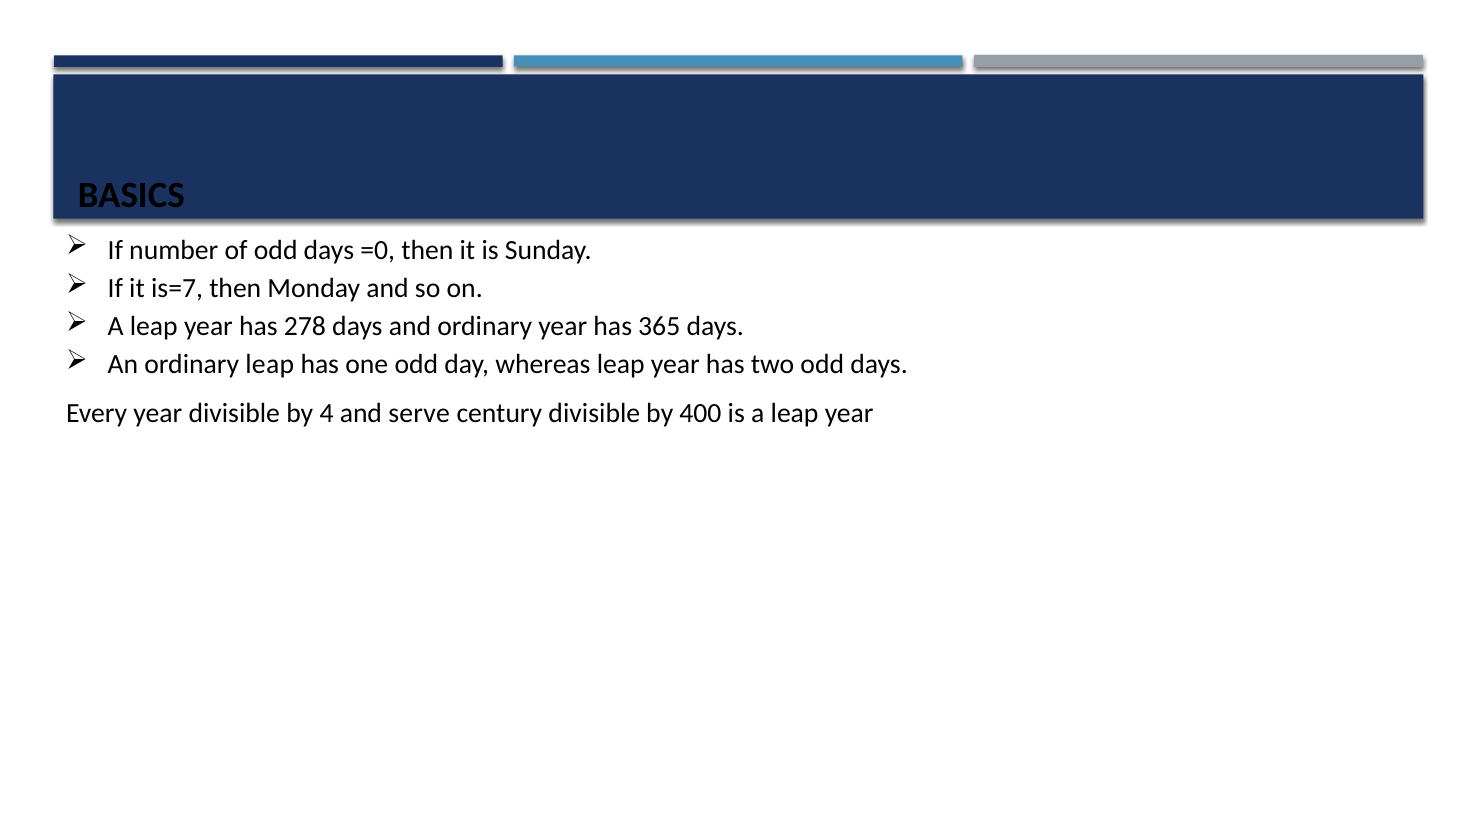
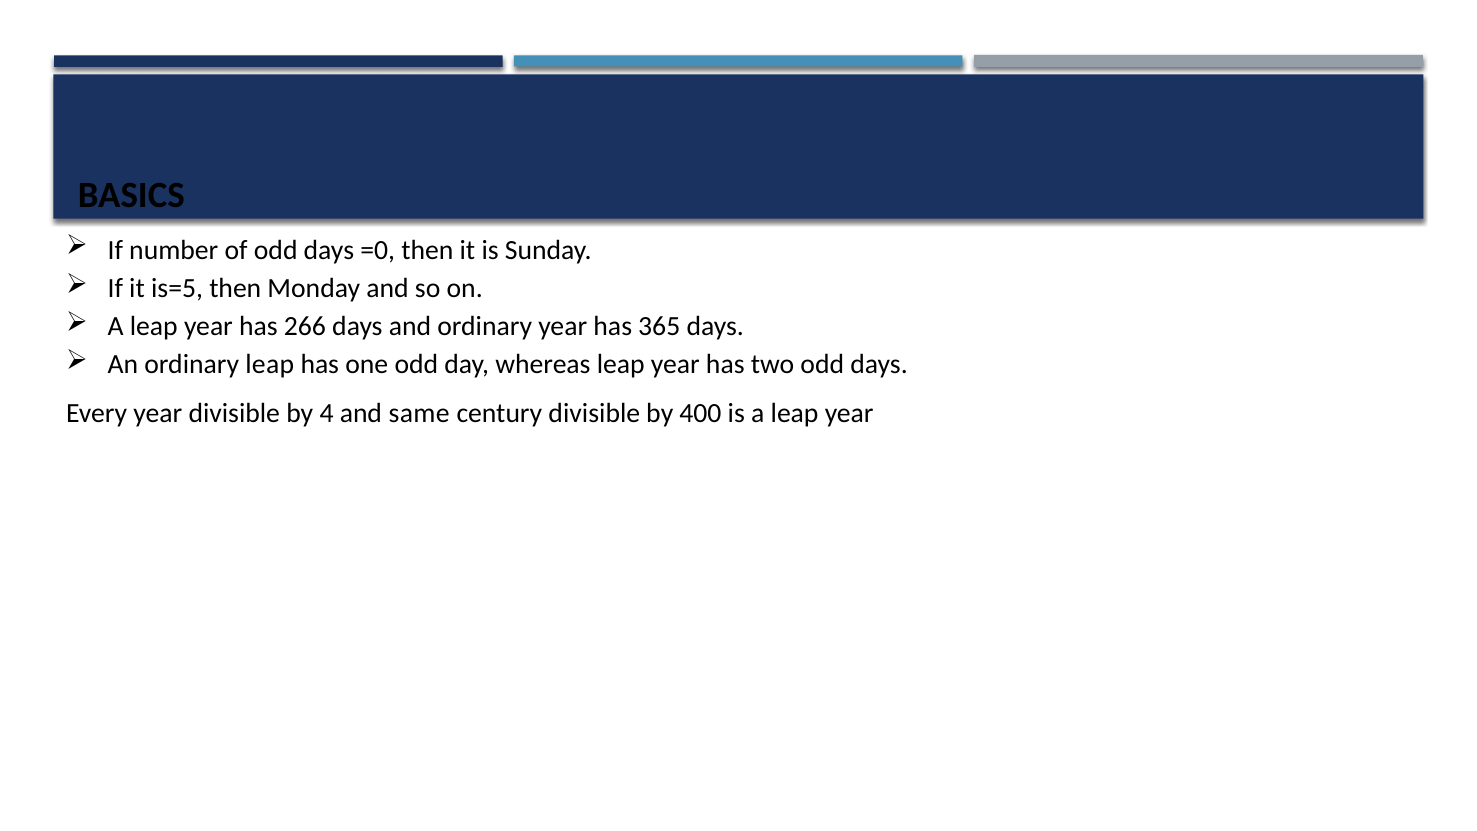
is=7: is=7 -> is=5
278: 278 -> 266
serve: serve -> same
